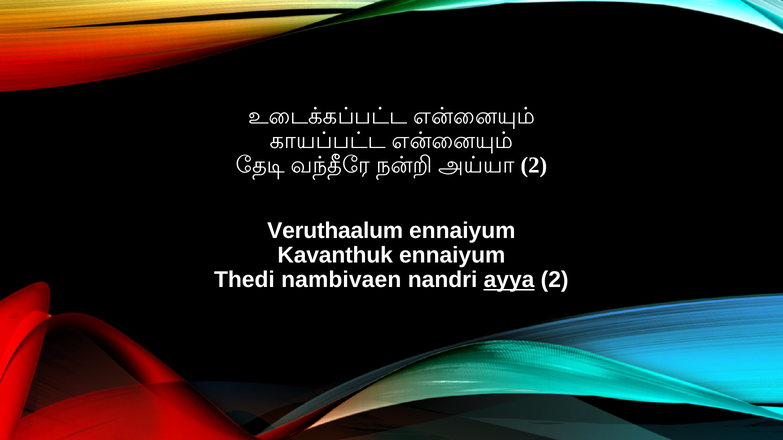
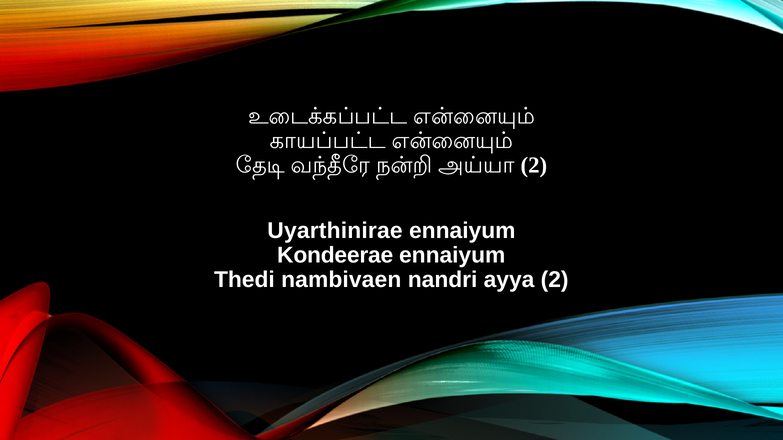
Veruthaalum: Veruthaalum -> Uyarthinirae
Kavanthuk: Kavanthuk -> Kondeerae
ayya underline: present -> none
